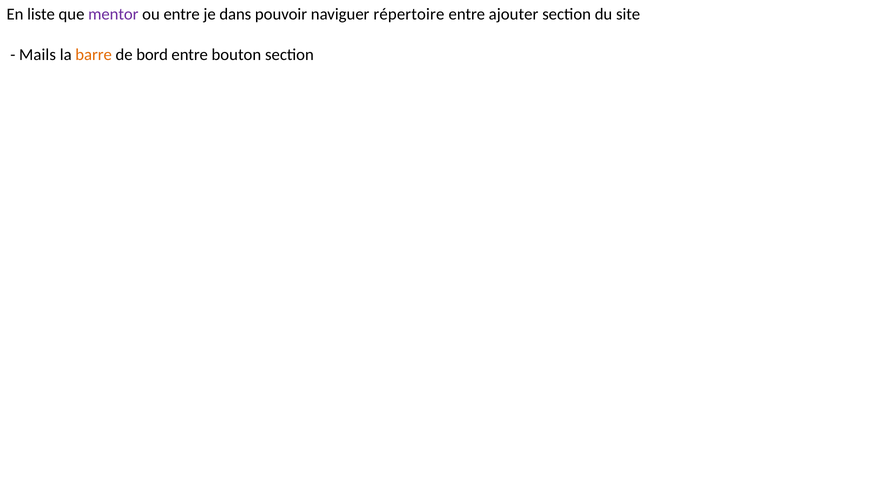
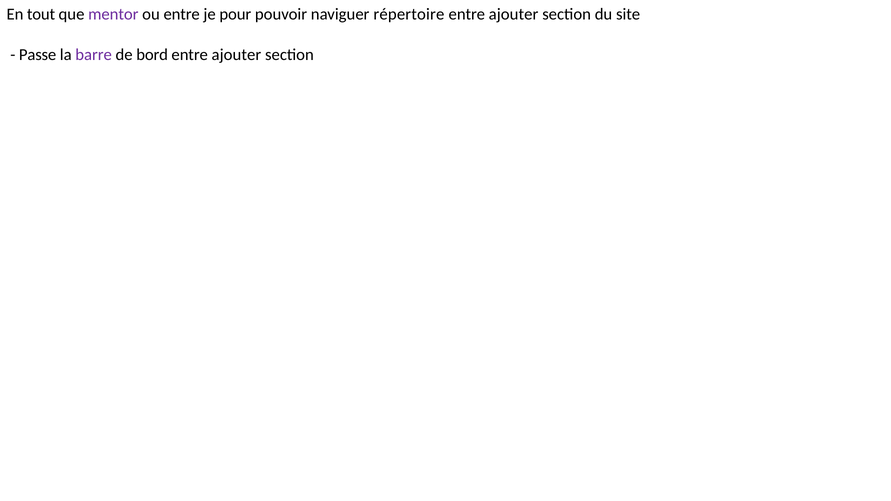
liste: liste -> tout
dans: dans -> pour
Mails: Mails -> Passe
barre colour: orange -> purple
bouton at (236, 55): bouton -> ajouter
